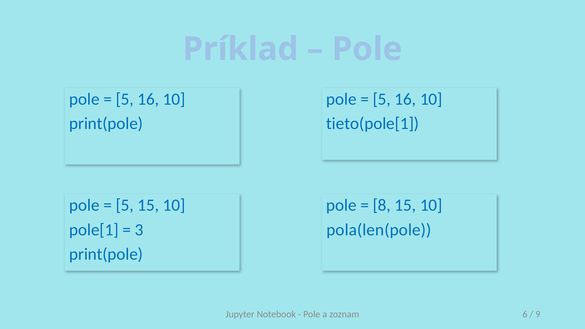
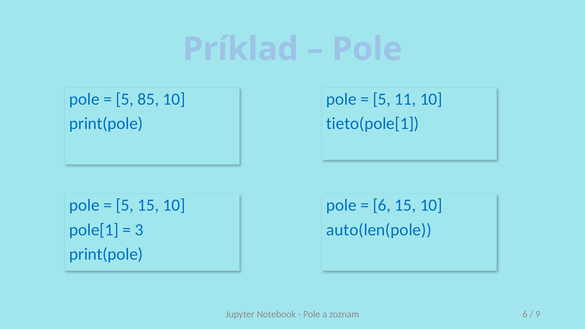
16 at (148, 99): 16 -> 85
16 at (405, 99): 16 -> 11
8 at (382, 205): 8 -> 6
pola(len(pole: pola(len(pole -> auto(len(pole
